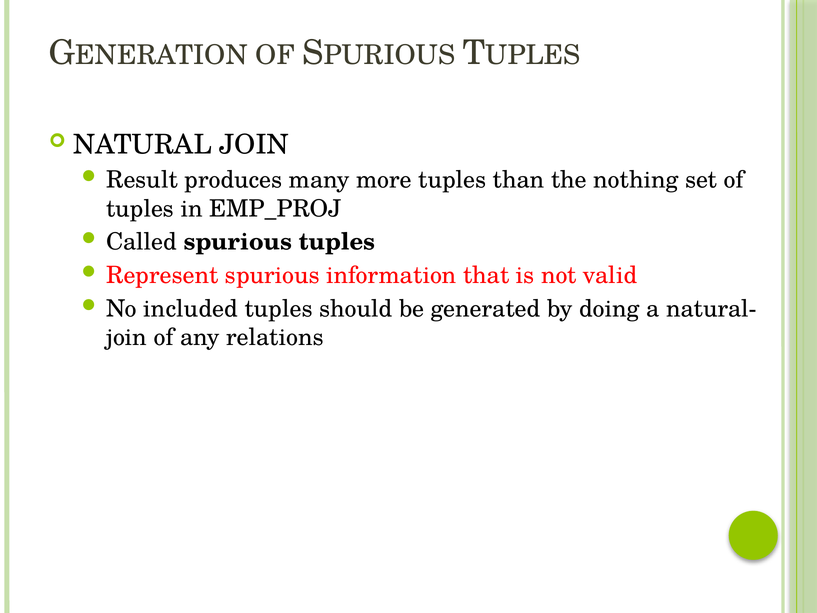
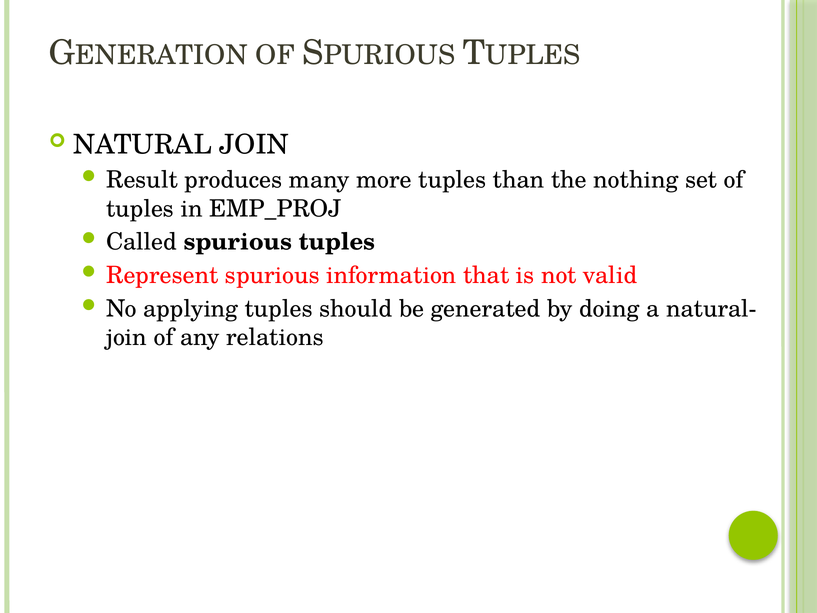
included: included -> applying
